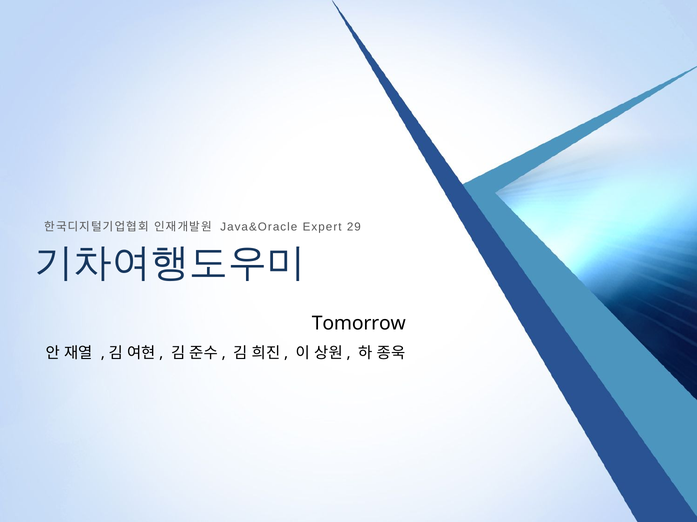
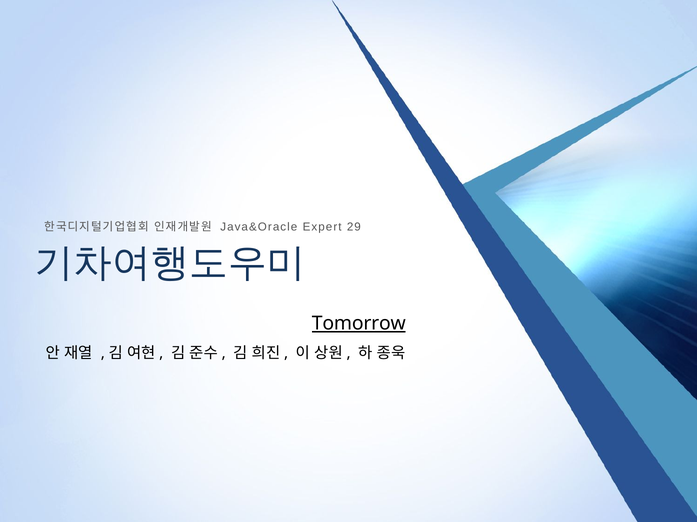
Tomorrow underline: none -> present
